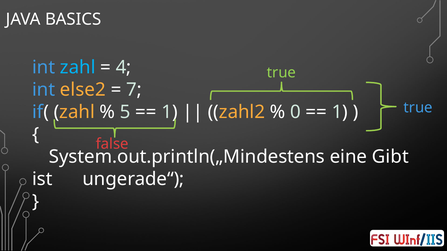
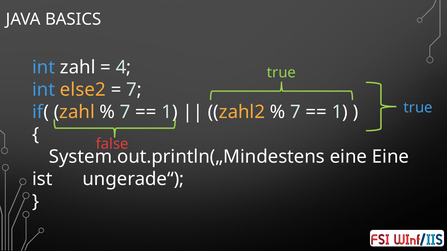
zahl at (78, 68) colour: light blue -> white
5 at (125, 112): 5 -> 7
0 at (295, 112): 0 -> 7
eine Gibt: Gibt -> Eine
